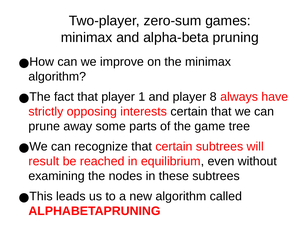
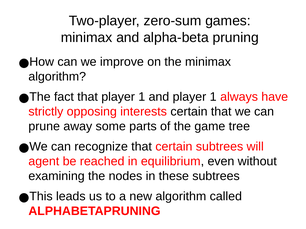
and player 8: 8 -> 1
result: result -> agent
